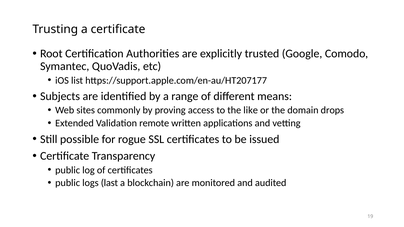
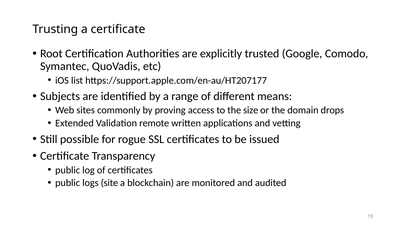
like: like -> size
last: last -> site
